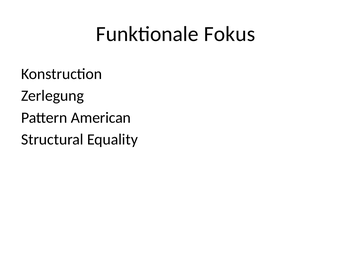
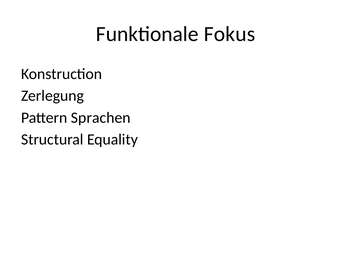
American: American -> Sprachen
